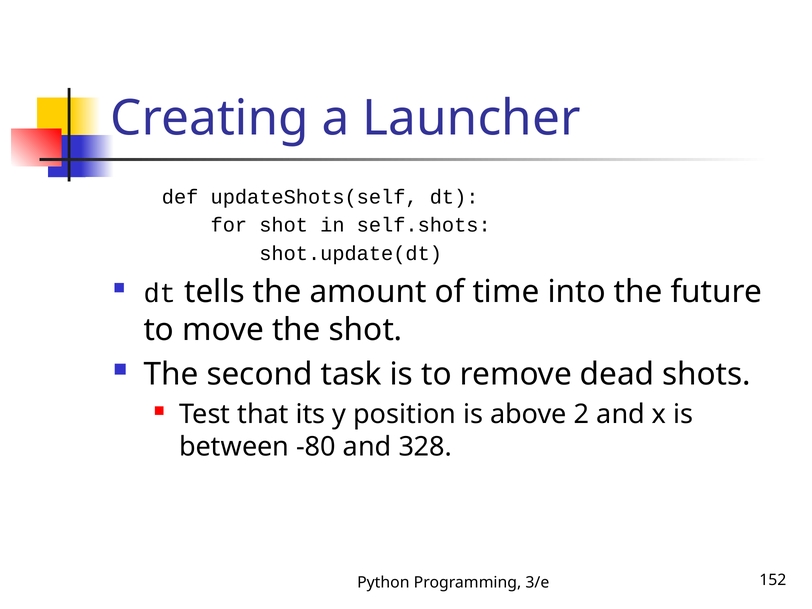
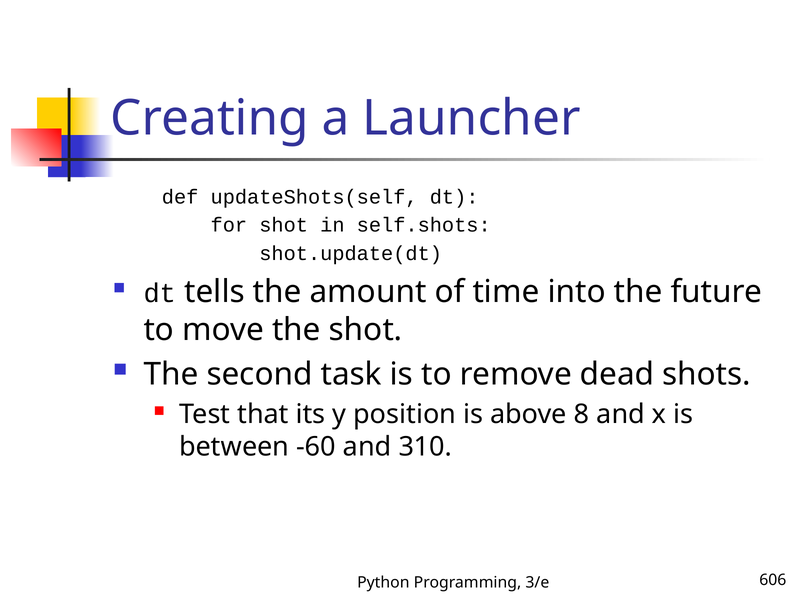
2: 2 -> 8
-80: -80 -> -60
328: 328 -> 310
152: 152 -> 606
